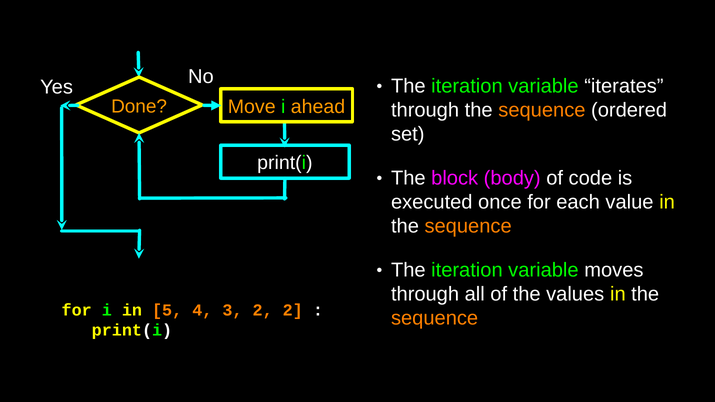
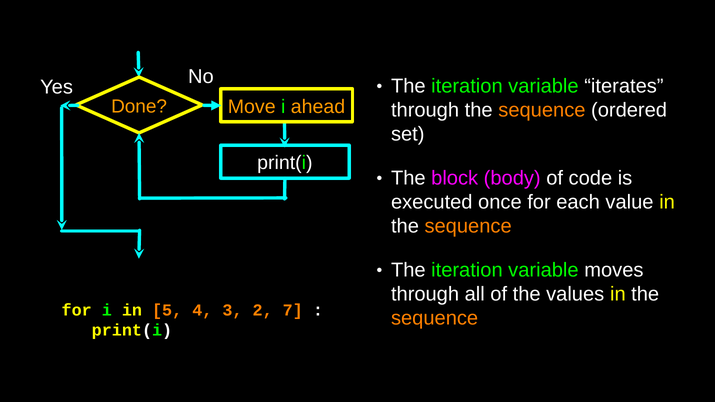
2 2: 2 -> 7
